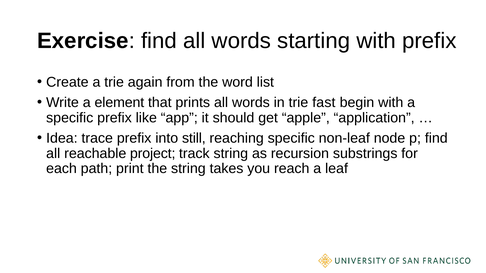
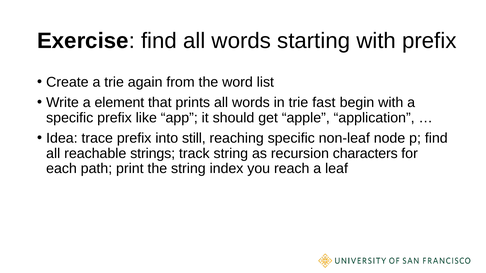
project: project -> strings
substrings: substrings -> characters
takes: takes -> index
